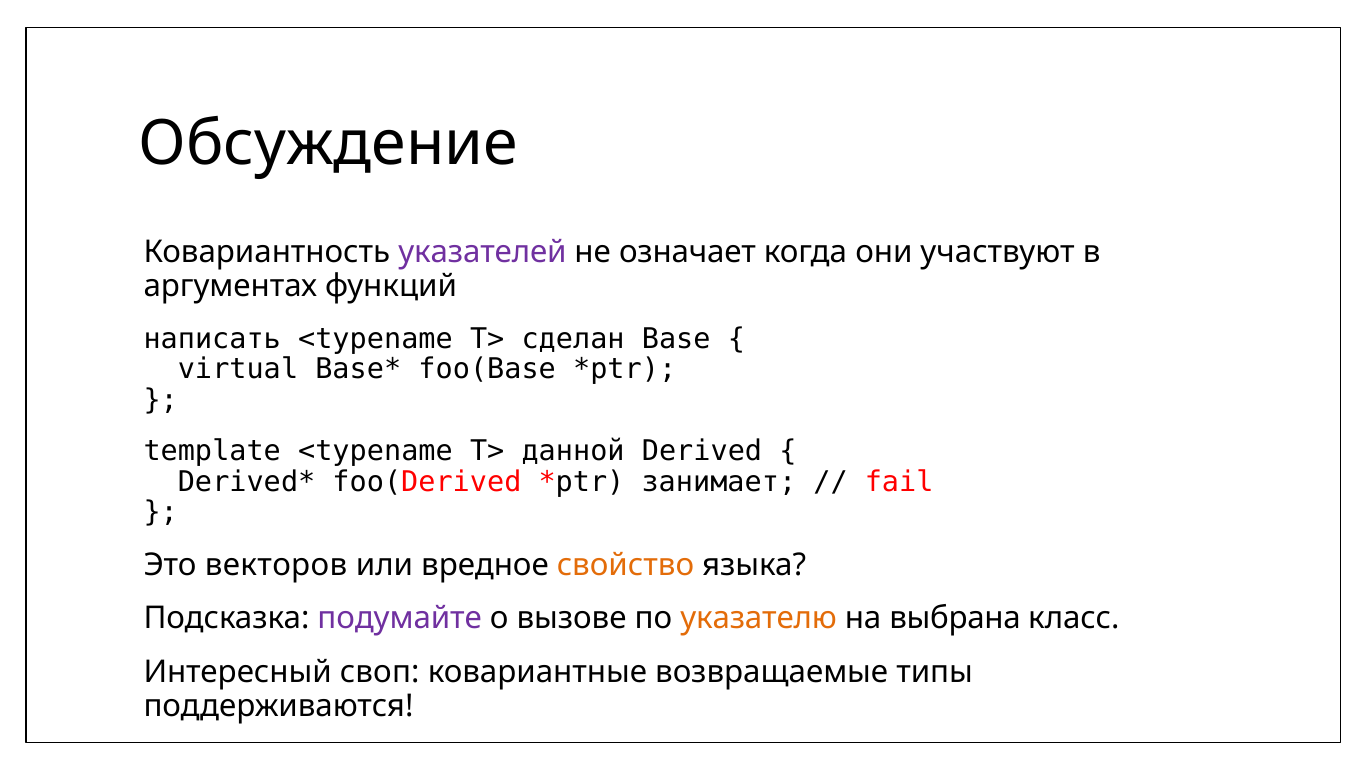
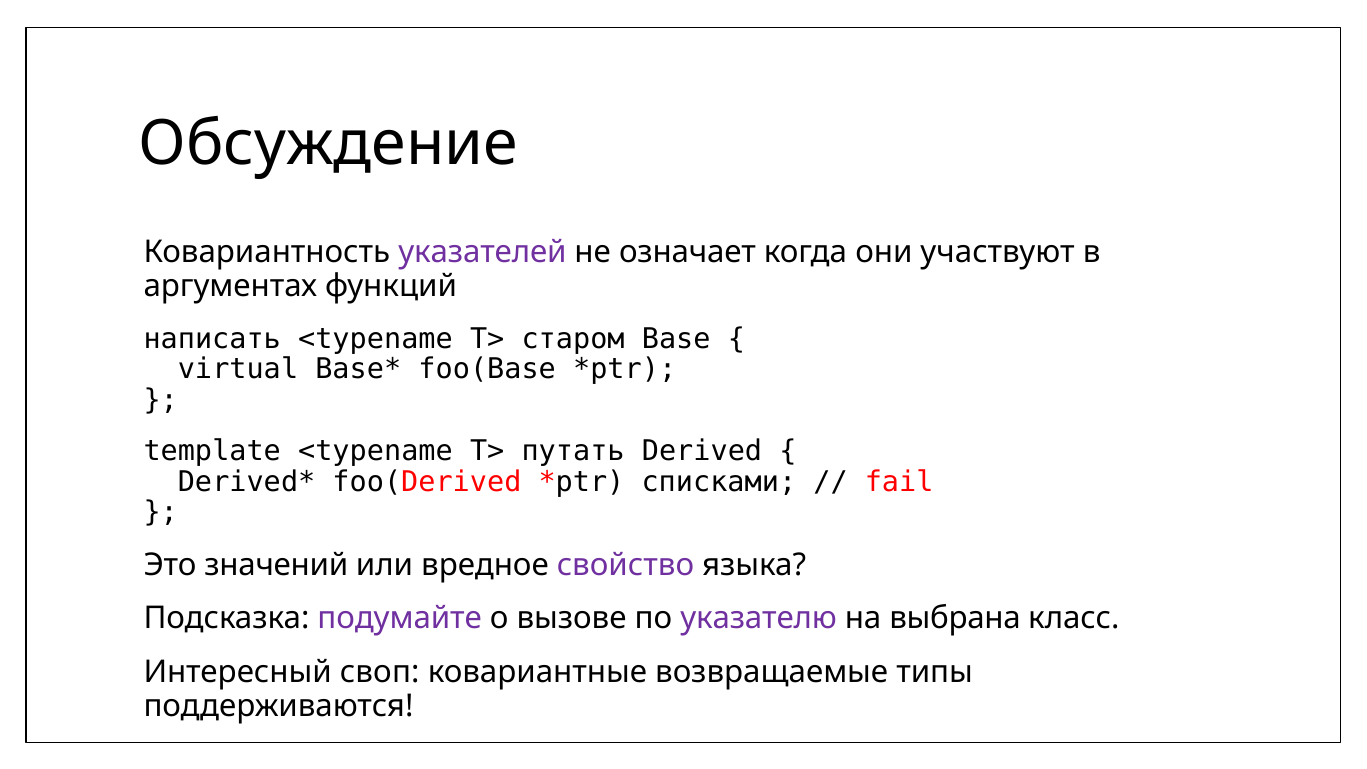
сделан: сделан -> старом
данной: данной -> путать
занимает: занимает -> списками
векторов: векторов -> значений
свойство colour: orange -> purple
указателю colour: orange -> purple
